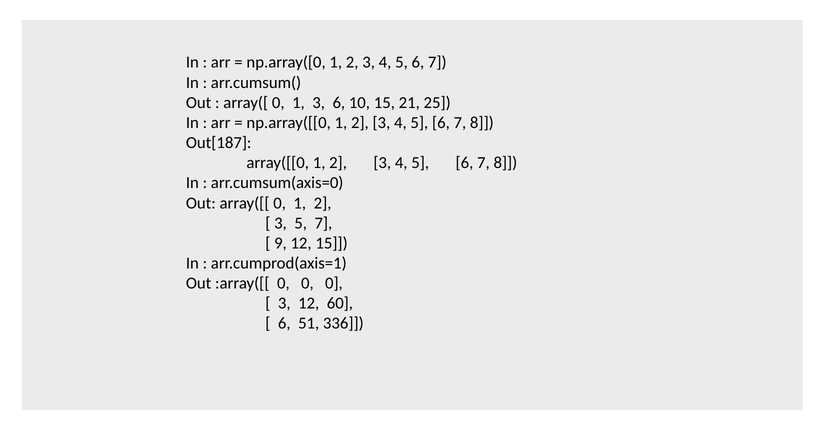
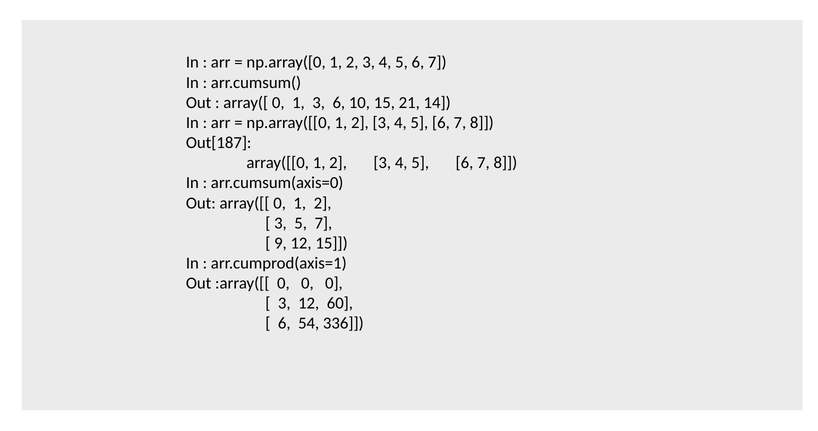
25: 25 -> 14
51: 51 -> 54
